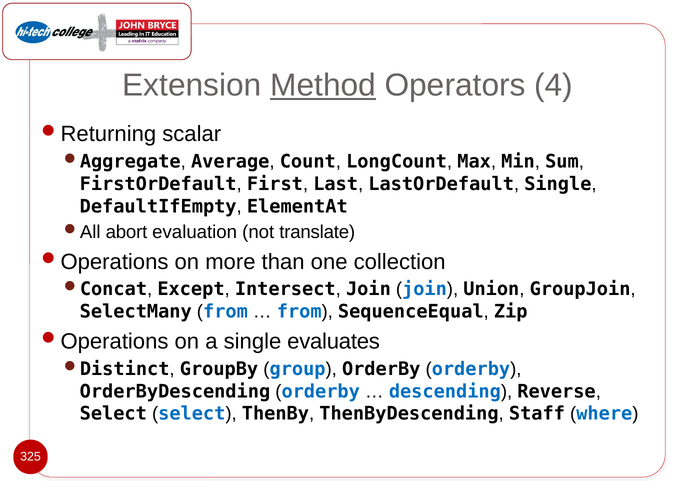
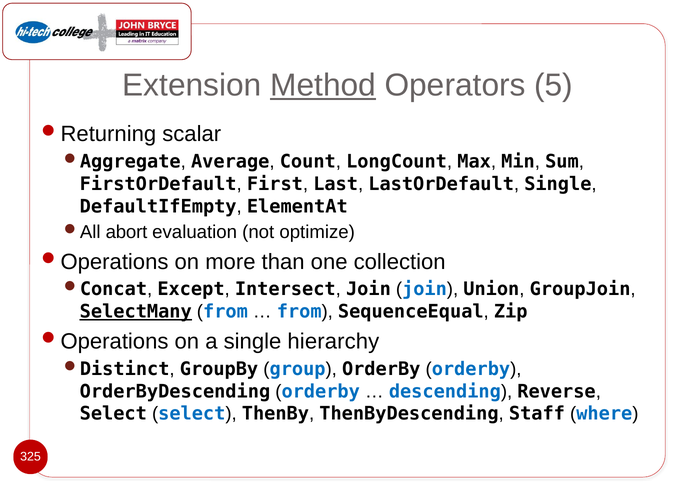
4: 4 -> 5
translate: translate -> optimize
SelectMany underline: none -> present
evaluates: evaluates -> hierarchy
